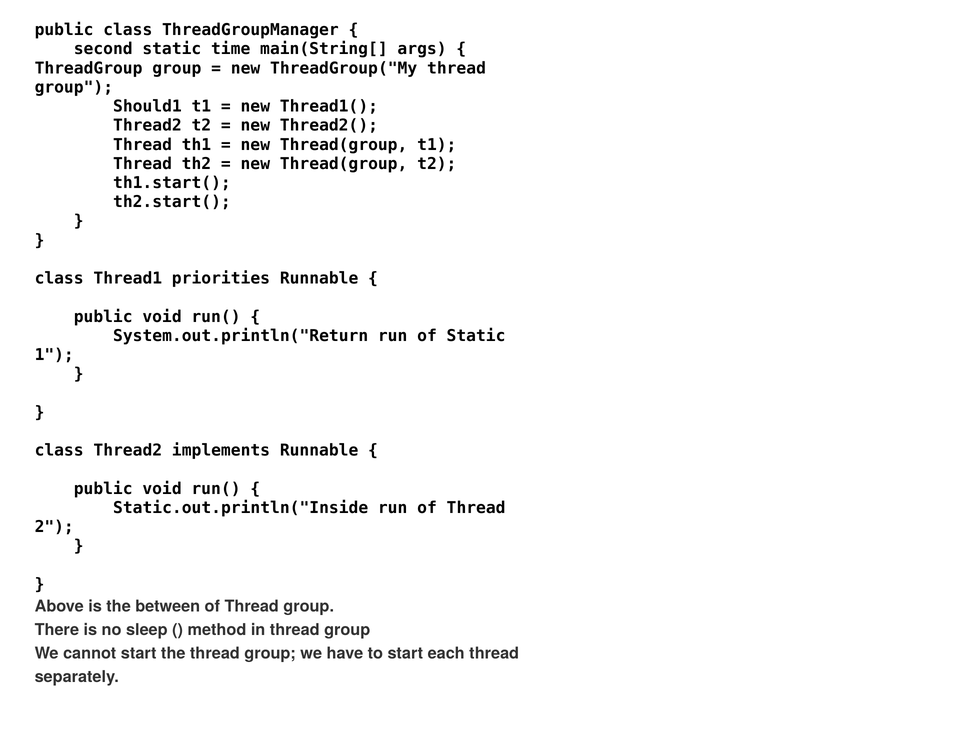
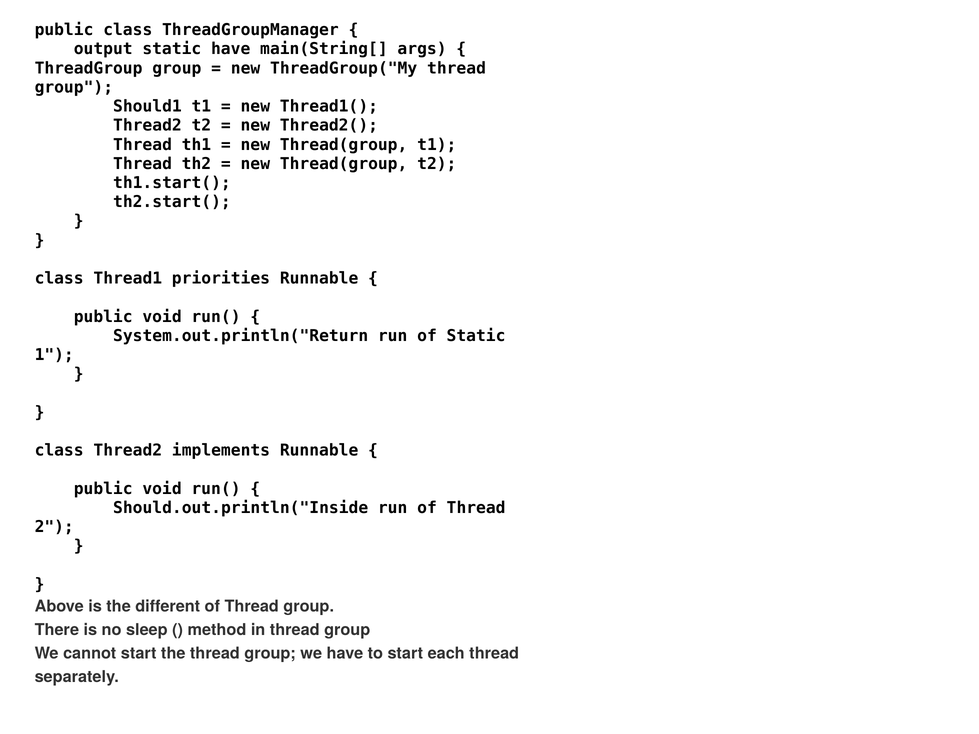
second: second -> output
static time: time -> have
Static.out.println("Inside: Static.out.println("Inside -> Should.out.println("Inside
between: between -> different
